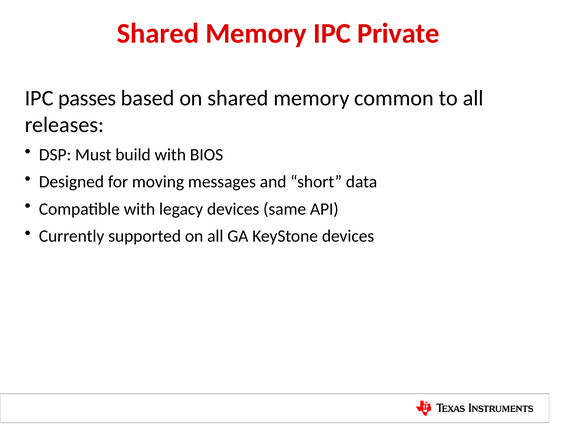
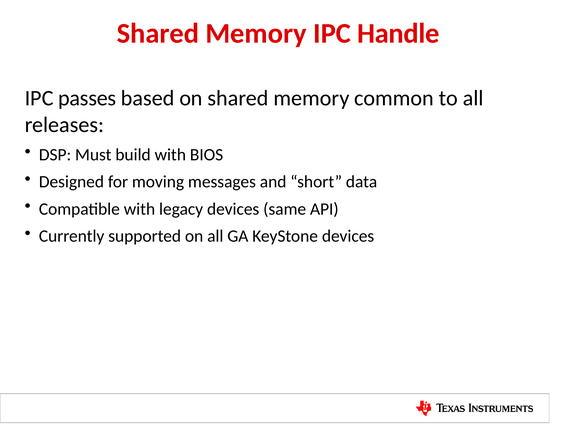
Private: Private -> Handle
